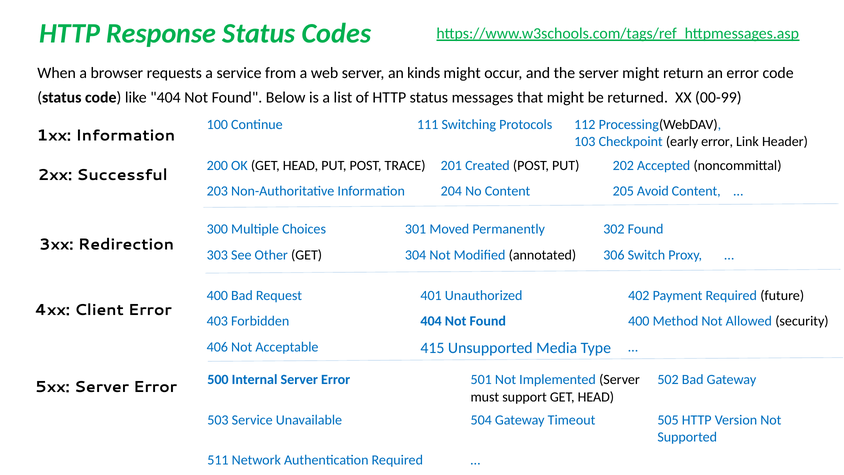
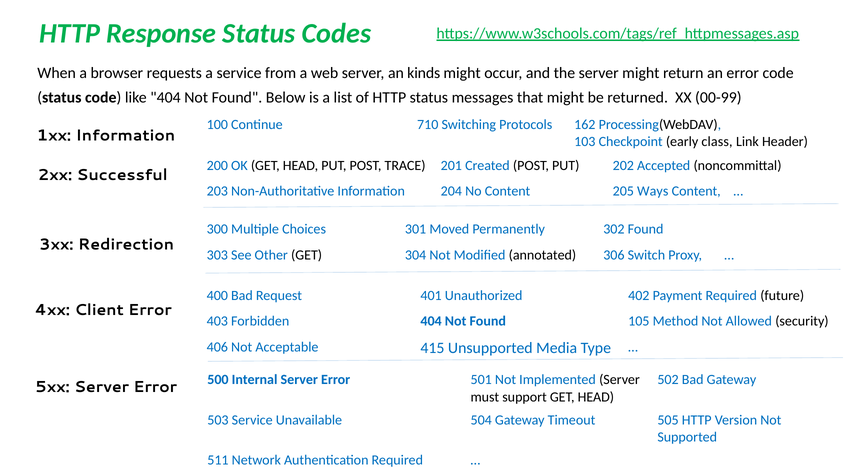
111: 111 -> 710
112: 112 -> 162
early error: error -> class
Avoid: Avoid -> Ways
Found 400: 400 -> 105
